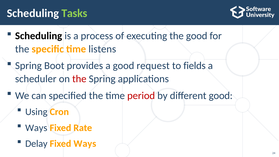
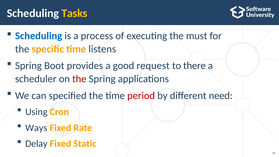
Tasks colour: light green -> yellow
Scheduling at (39, 36) colour: black -> blue
the good: good -> must
fields: fields -> there
different good: good -> need
Fixed Ways: Ways -> Static
